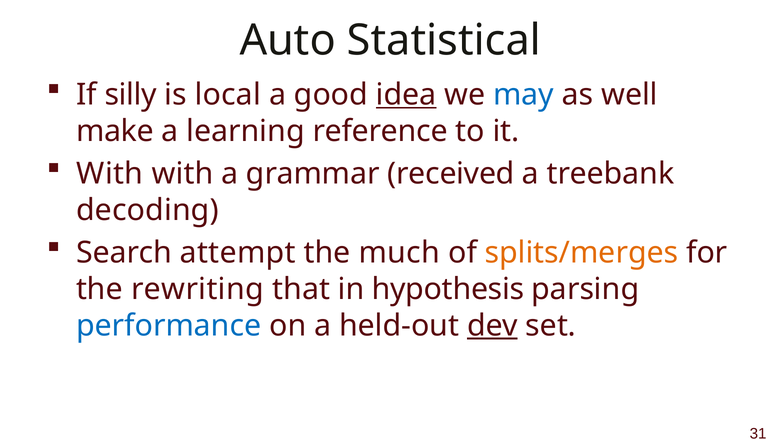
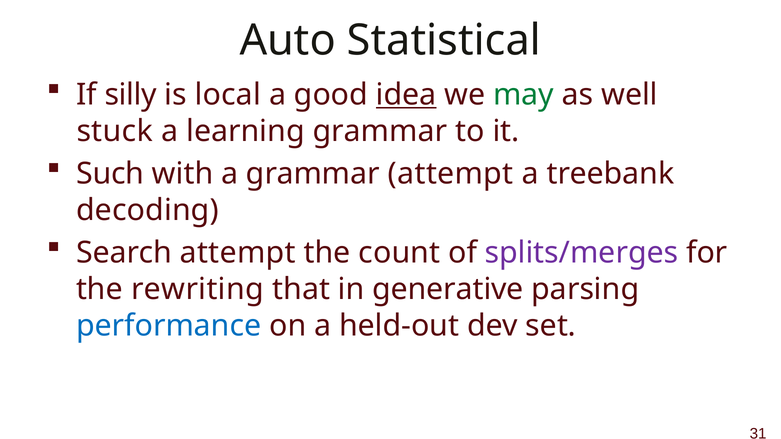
may colour: blue -> green
make: make -> stuck
learning reference: reference -> grammar
With at (110, 174): With -> Such
grammar received: received -> attempt
much: much -> count
splits/merges colour: orange -> purple
hypothesis: hypothesis -> generative
dev underline: present -> none
